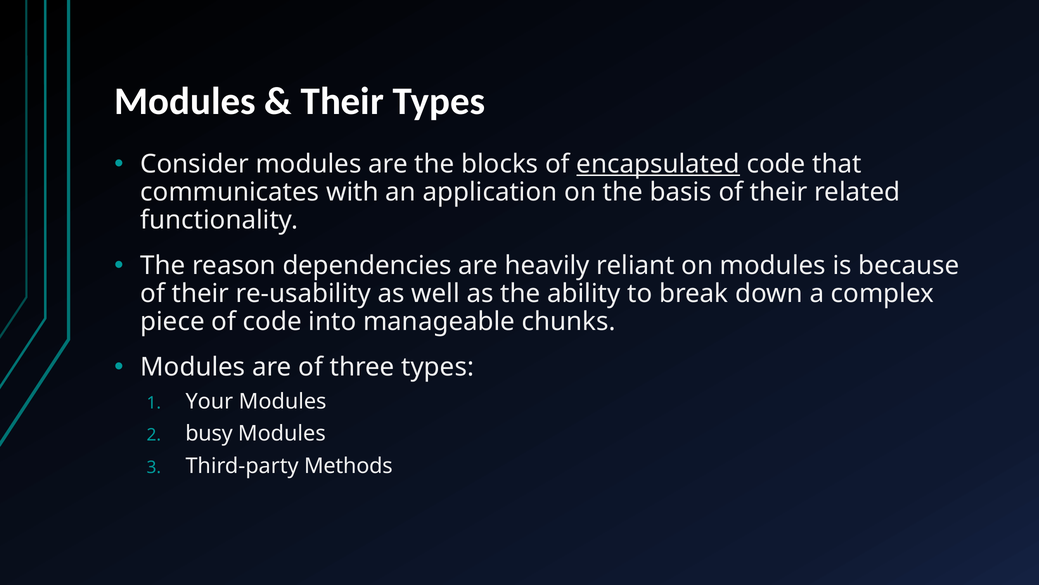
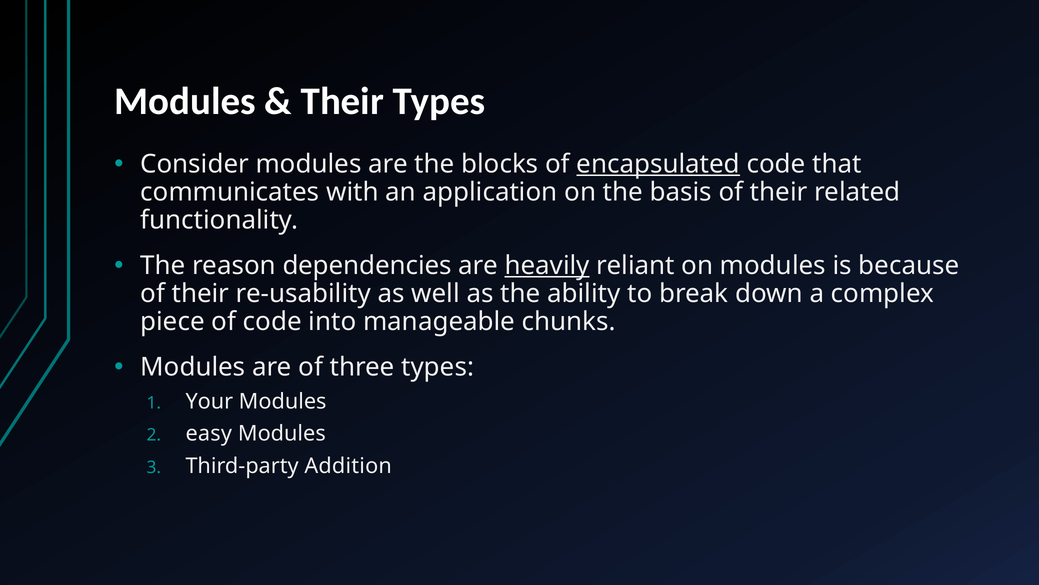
heavily underline: none -> present
busy: busy -> easy
Methods: Methods -> Addition
